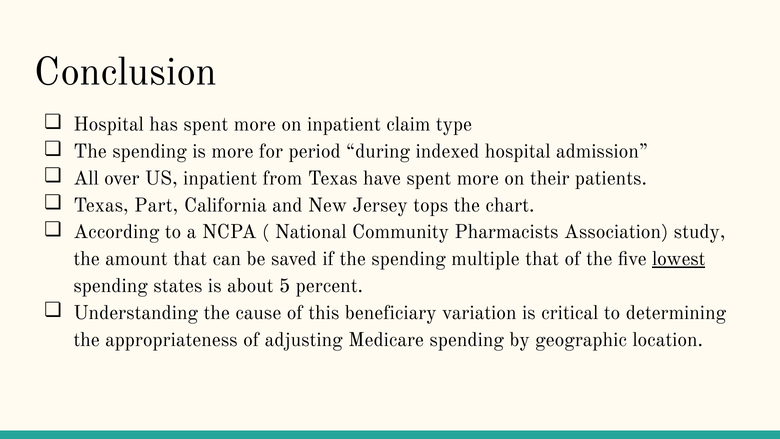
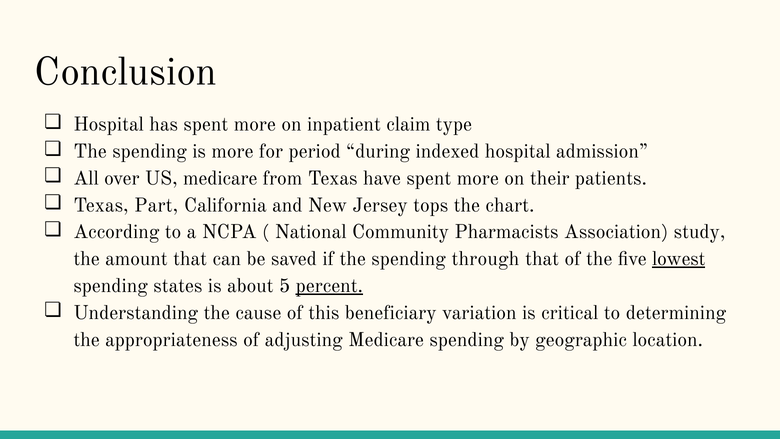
US inpatient: inpatient -> medicare
multiple: multiple -> through
percent underline: none -> present
